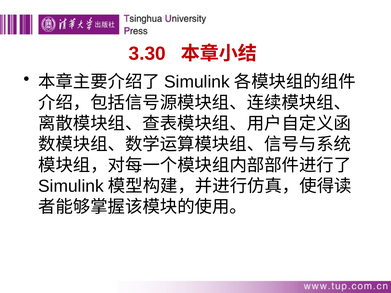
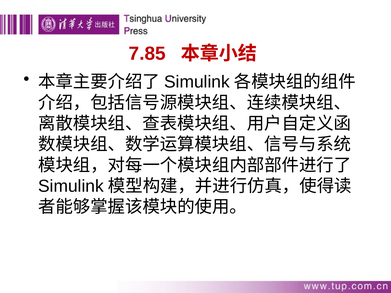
3.30: 3.30 -> 7.85
